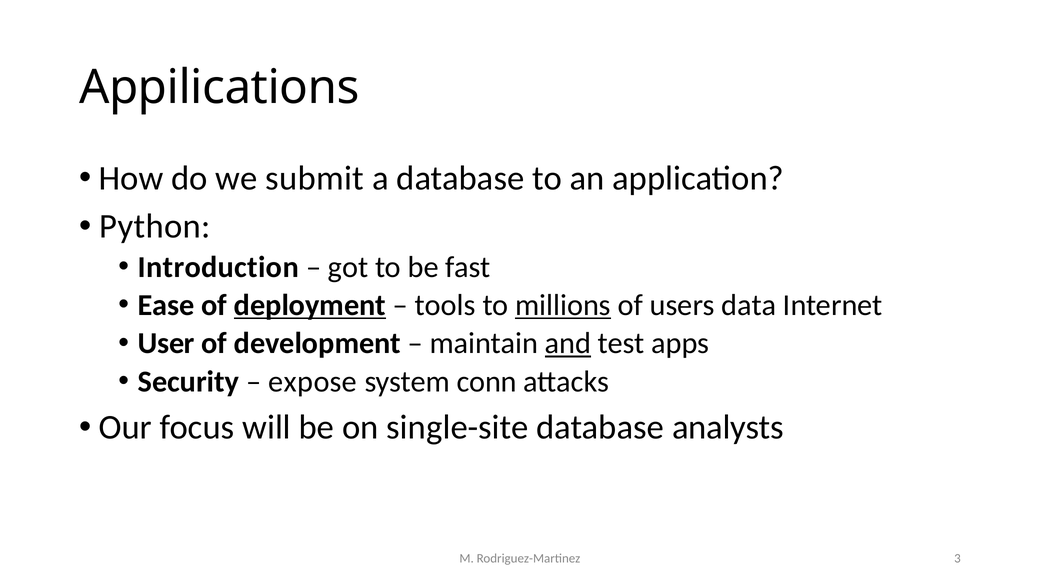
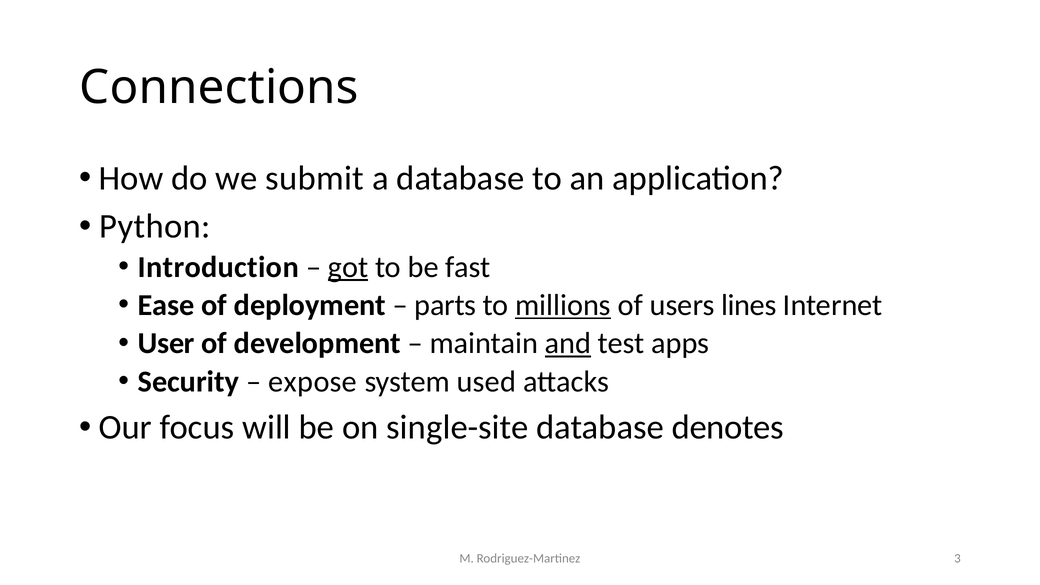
Appilications: Appilications -> Connections
got underline: none -> present
deployment underline: present -> none
tools: tools -> parts
data: data -> lines
conn: conn -> used
analysts: analysts -> denotes
